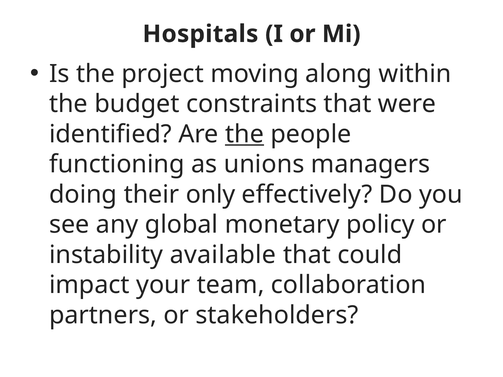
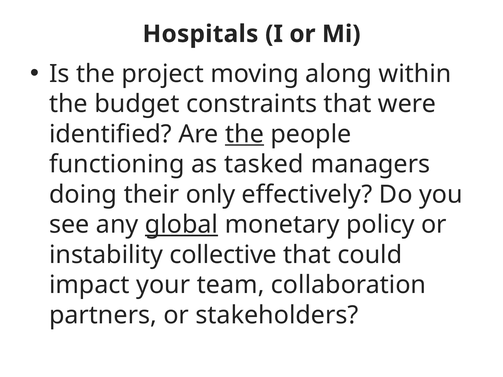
unions: unions -> tasked
global underline: none -> present
available: available -> collective
